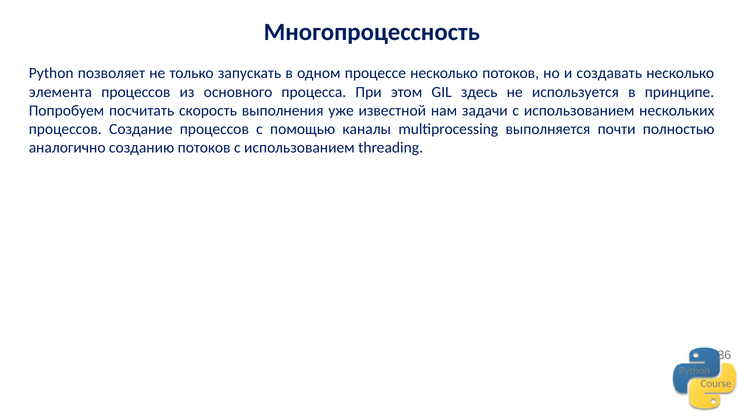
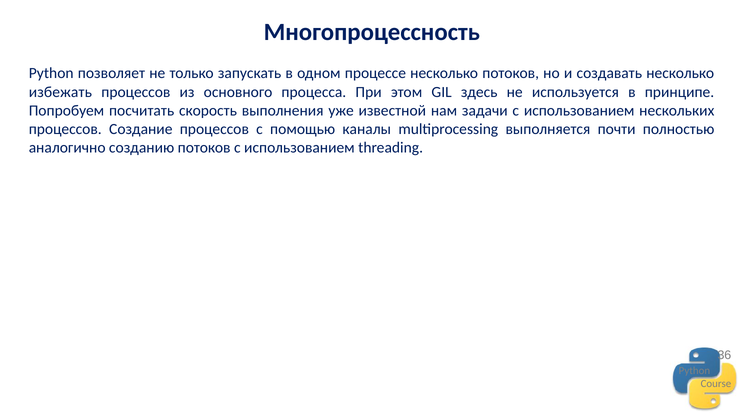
элемента: элемента -> избежать
